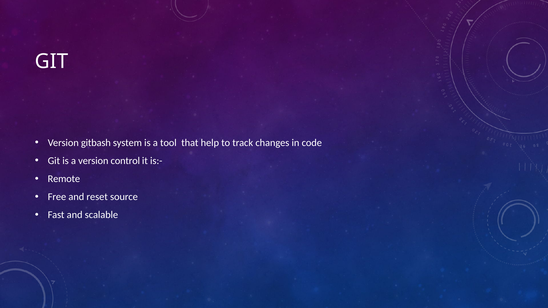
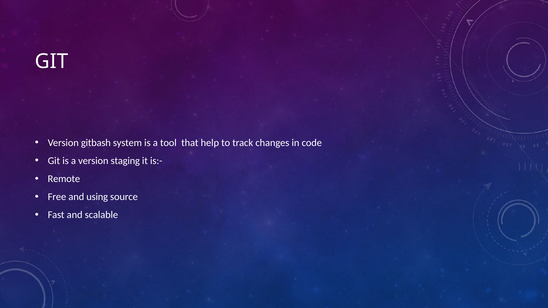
control: control -> staging
reset: reset -> using
